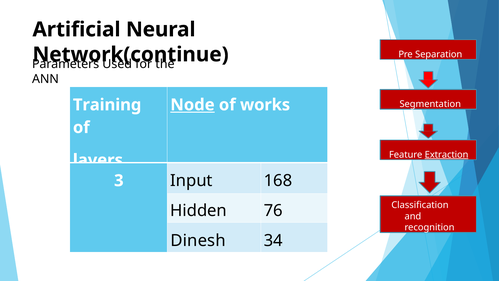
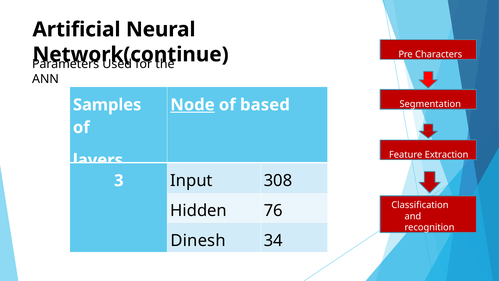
Separation: Separation -> Characters
Training: Training -> Samples
works: works -> based
Extraction underline: present -> none
168: 168 -> 308
